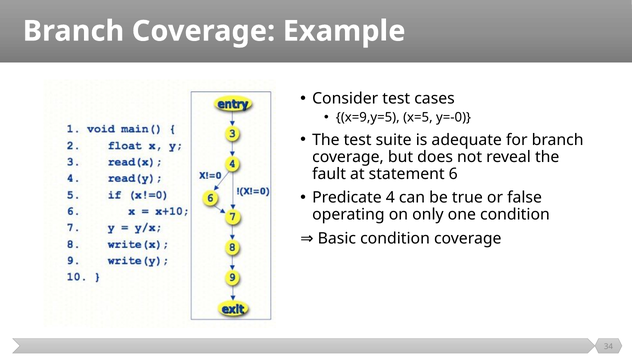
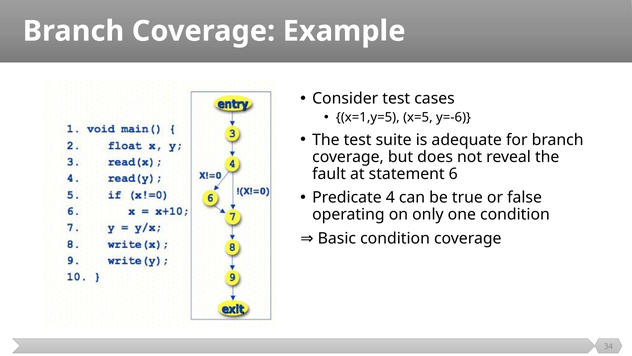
x=9,y=5: x=9,y=5 -> x=1,y=5
y=-0: y=-0 -> y=-6
